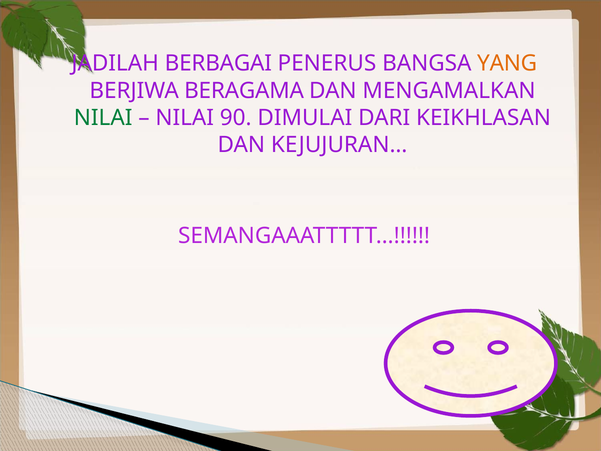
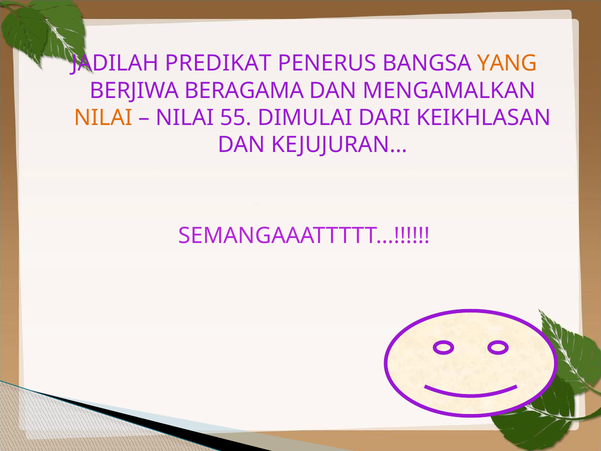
BERBAGAI: BERBAGAI -> PREDIKAT
NILAI at (103, 118) colour: green -> orange
90: 90 -> 55
